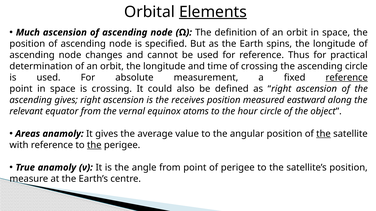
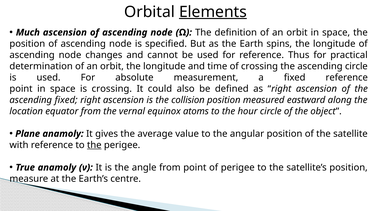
reference at (347, 78) underline: present -> none
ascending gives: gives -> fixed
receives: receives -> collision
relevant: relevant -> location
Areas: Areas -> Plane
the at (323, 134) underline: present -> none
